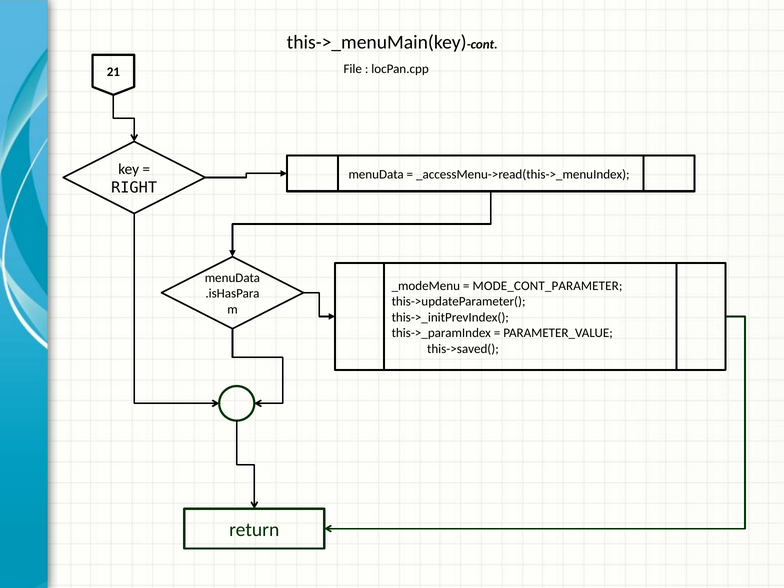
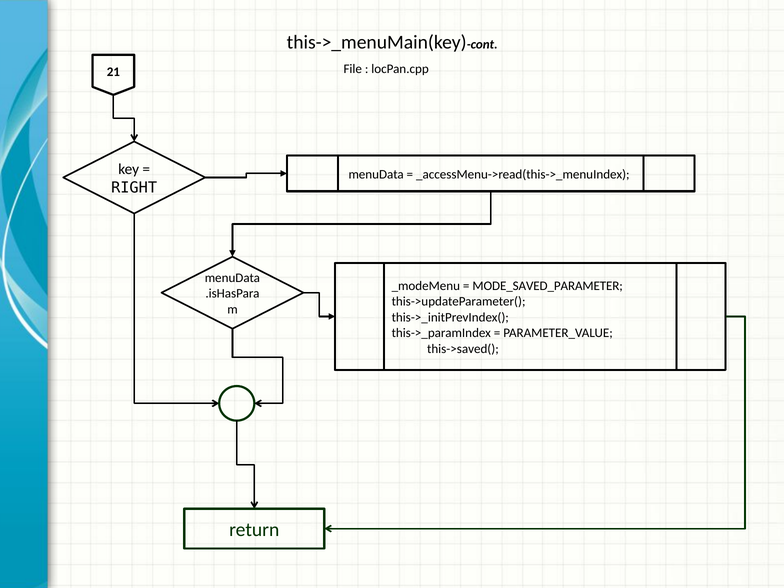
MODE_CONT_PARAMETER: MODE_CONT_PARAMETER -> MODE_SAVED_PARAMETER
